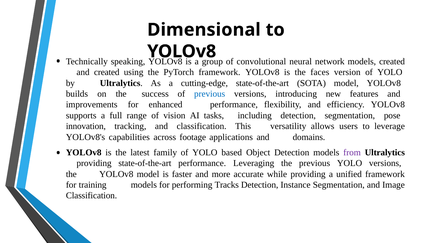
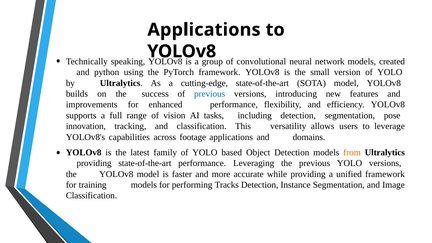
Dimensional at (204, 30): Dimensional -> Applications
and created: created -> python
faces: faces -> small
from colour: purple -> orange
